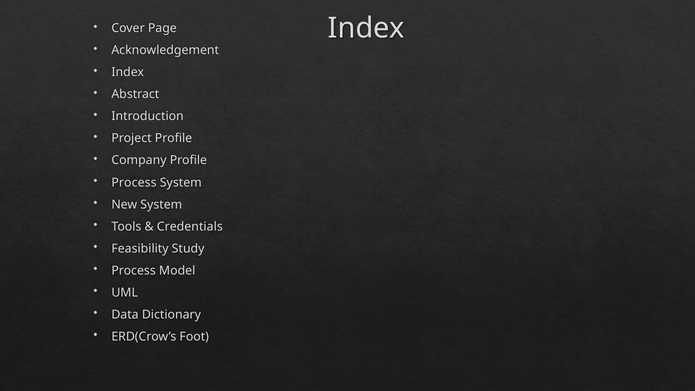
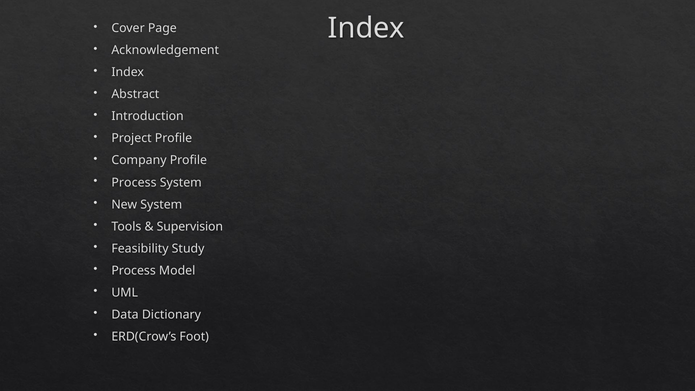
Credentials: Credentials -> Supervision
